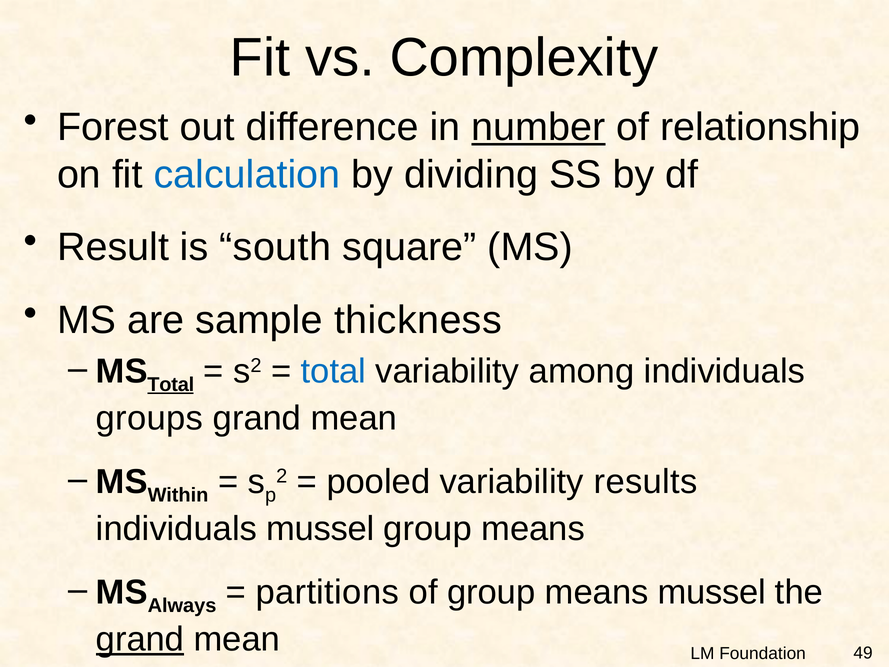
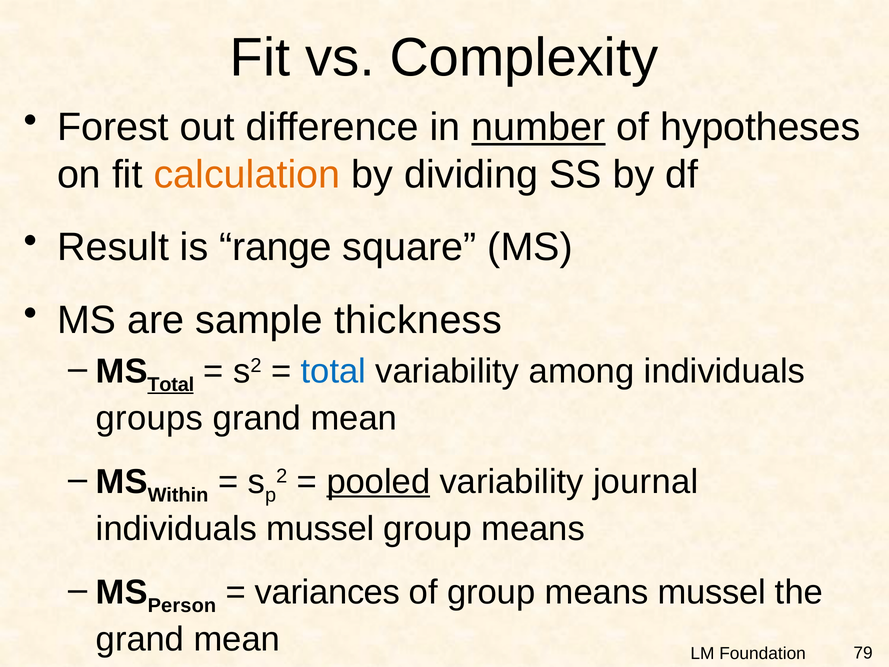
relationship: relationship -> hypotheses
calculation colour: blue -> orange
south: south -> range
pooled underline: none -> present
results: results -> journal
Always: Always -> Person
partitions: partitions -> variances
grand at (140, 639) underline: present -> none
49: 49 -> 79
